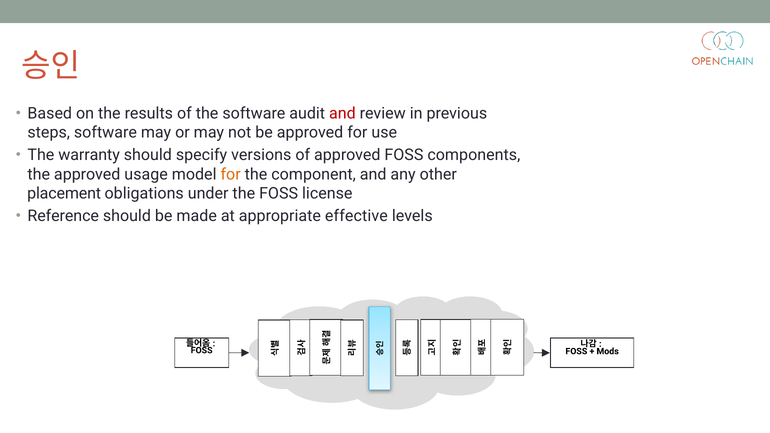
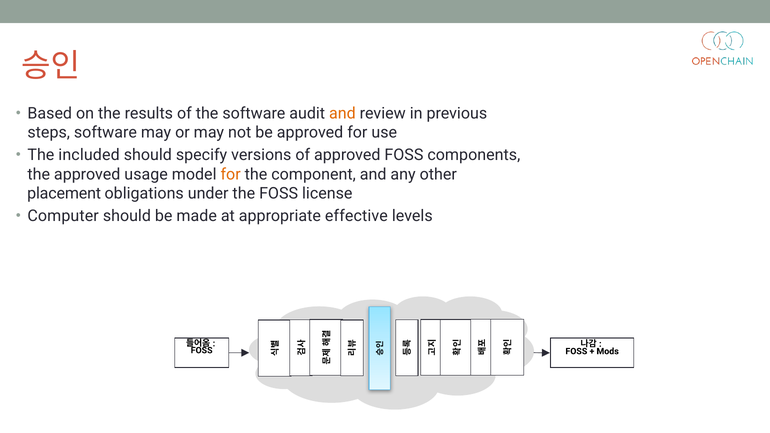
and at (342, 113) colour: red -> orange
warranty: warranty -> included
Reference: Reference -> Computer
